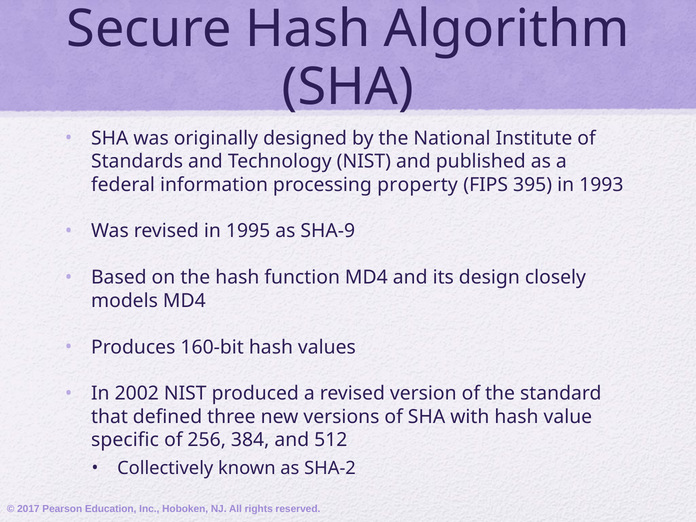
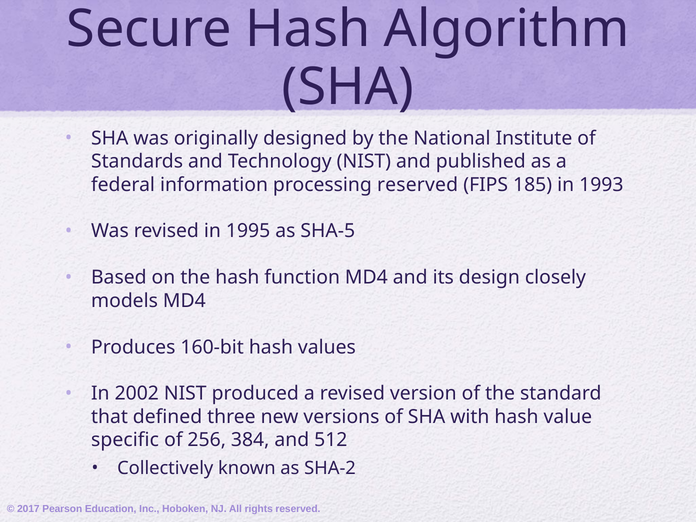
processing property: property -> reserved
395: 395 -> 185
SHA-9: SHA-9 -> SHA-5
